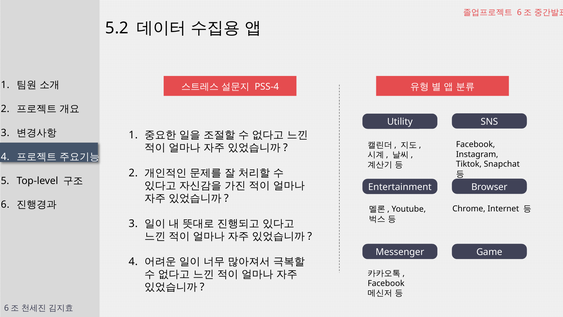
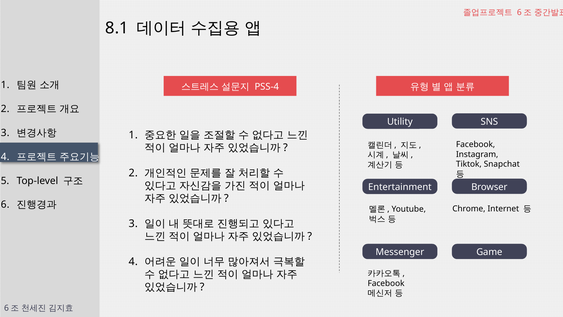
5.2: 5.2 -> 8.1
